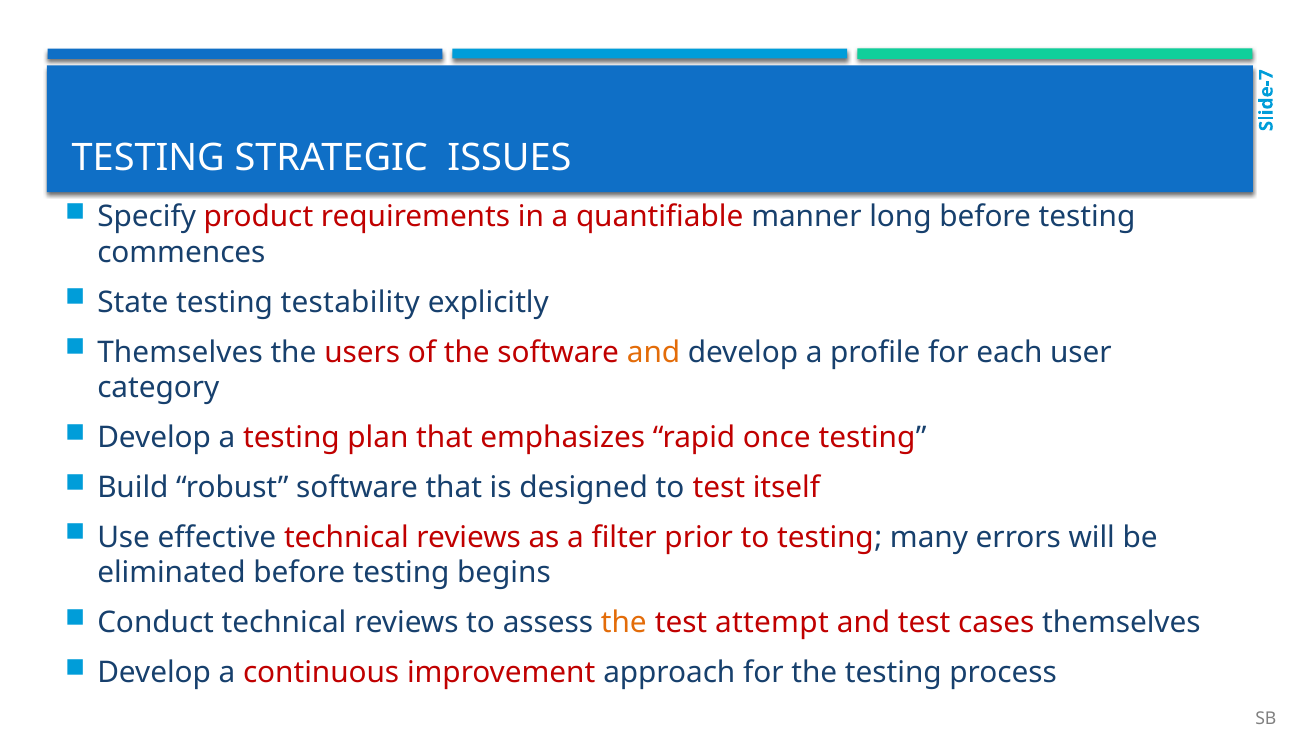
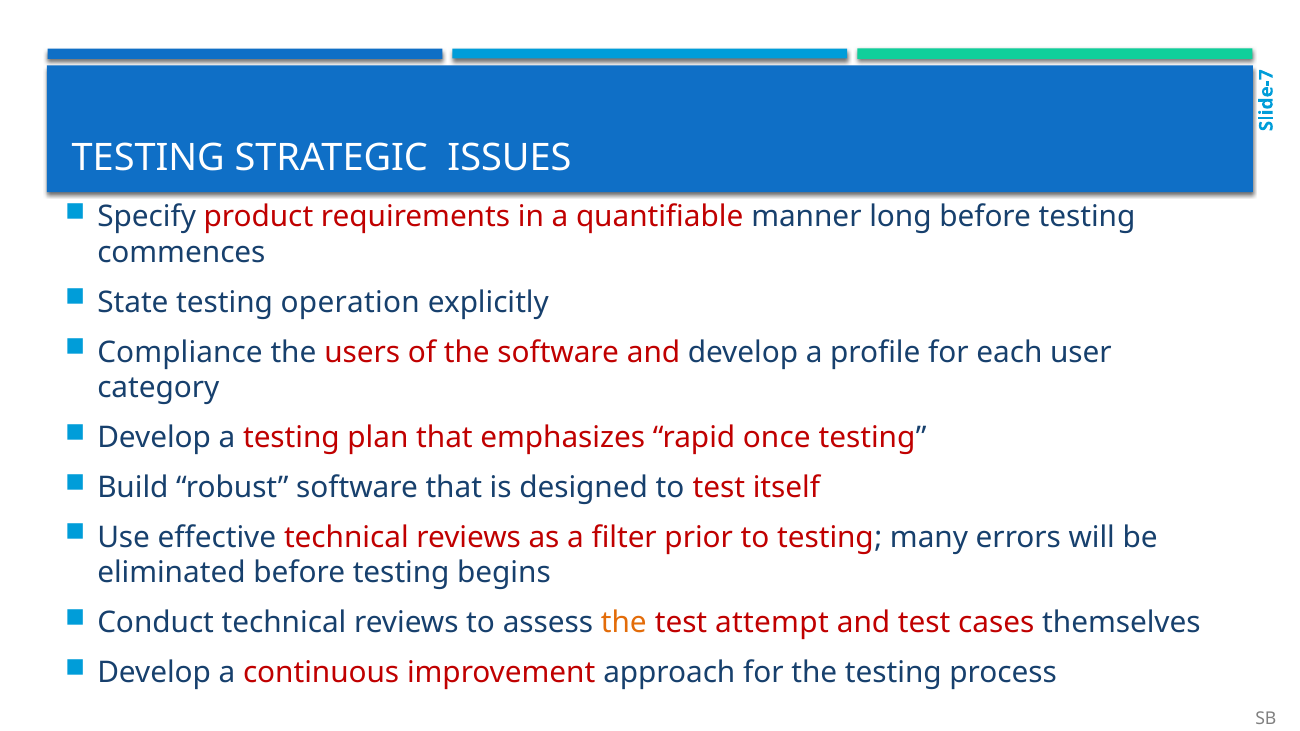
testability: testability -> operation
Themselves at (180, 352): Themselves -> Compliance
and at (654, 352) colour: orange -> red
